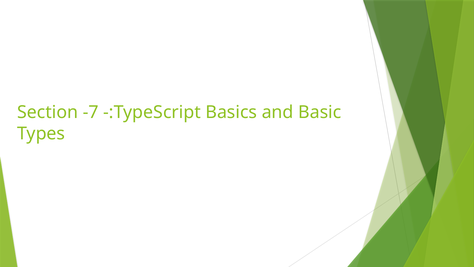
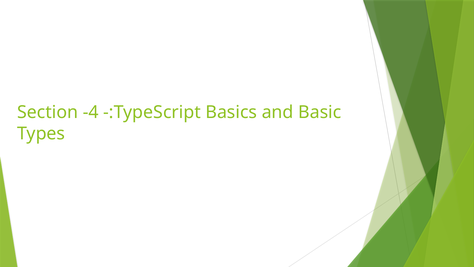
-7: -7 -> -4
